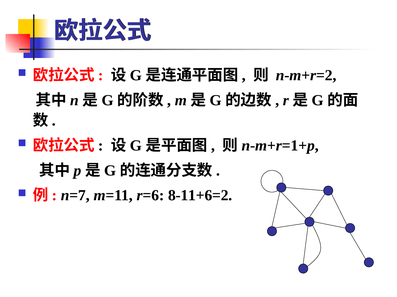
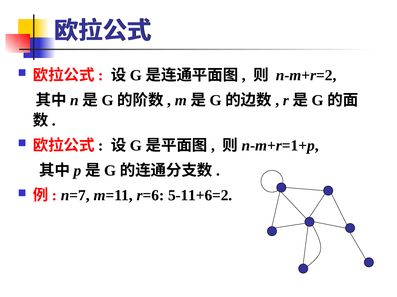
8-11+6=2: 8-11+6=2 -> 5-11+6=2
